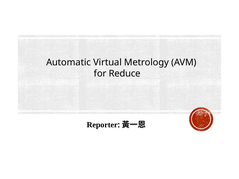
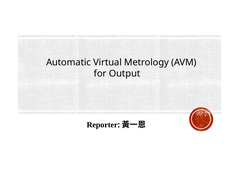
Reduce: Reduce -> Output
